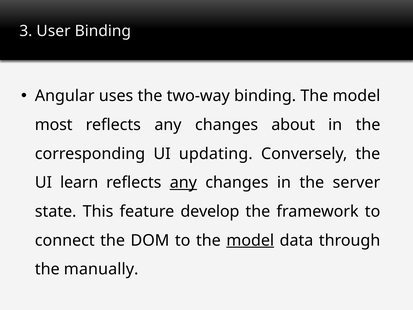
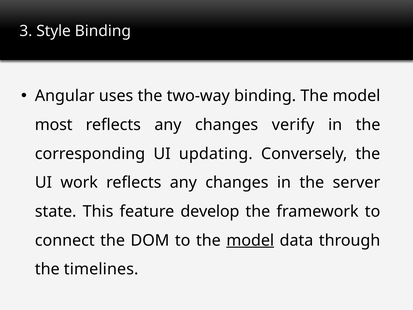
User: User -> Style
about: about -> verify
learn: learn -> work
any at (183, 182) underline: present -> none
manually: manually -> timelines
